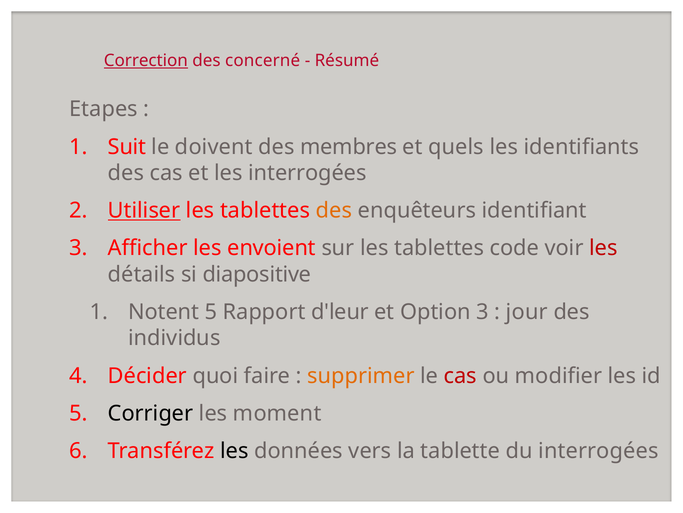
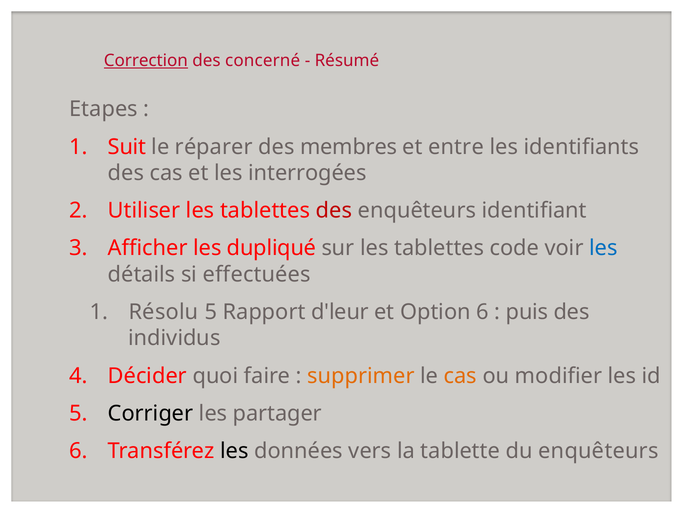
doivent: doivent -> réparer
quels: quels -> entre
Utiliser underline: present -> none
des at (334, 210) colour: orange -> red
envoient: envoient -> dupliqué
les at (603, 248) colour: red -> blue
diapositive: diapositive -> effectuées
Notent: Notent -> Résolu
Option 3: 3 -> 6
jour: jour -> puis
cas at (460, 375) colour: red -> orange
moment: moment -> partager
du interrogées: interrogées -> enquêteurs
